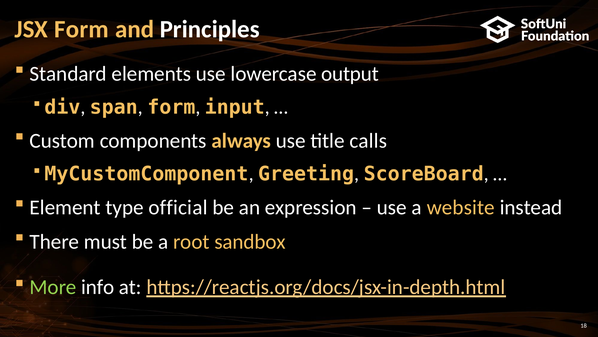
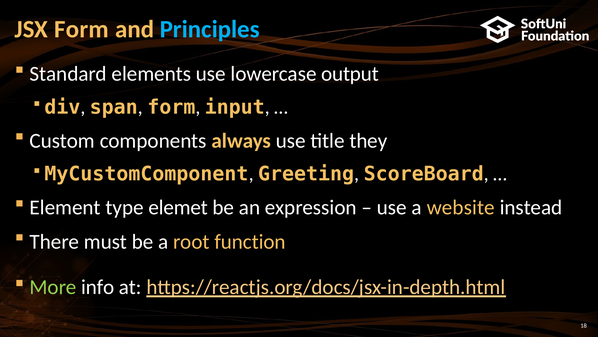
Principles colour: white -> light blue
calls: calls -> they
official: official -> elemet
sandbox: sandbox -> function
